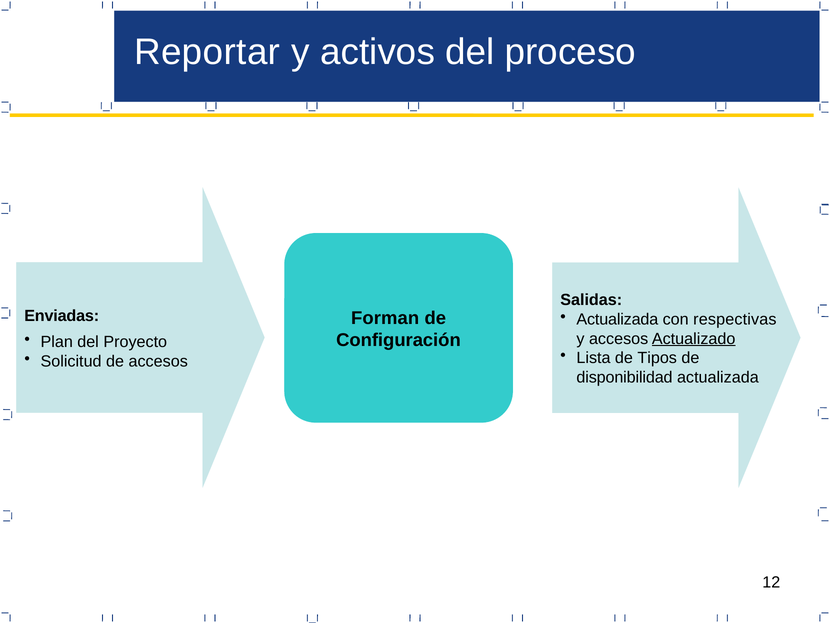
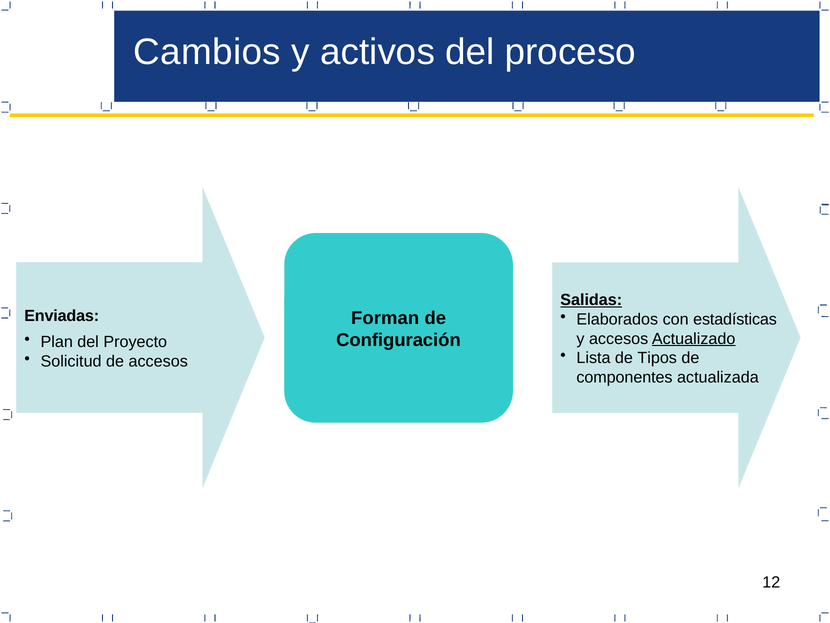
Reportar: Reportar -> Cambios
Salidas underline: none -> present
Actualizada at (617, 319): Actualizada -> Elaborados
respectivas: respectivas -> estadísticas
disponibilidad: disponibilidad -> componentes
